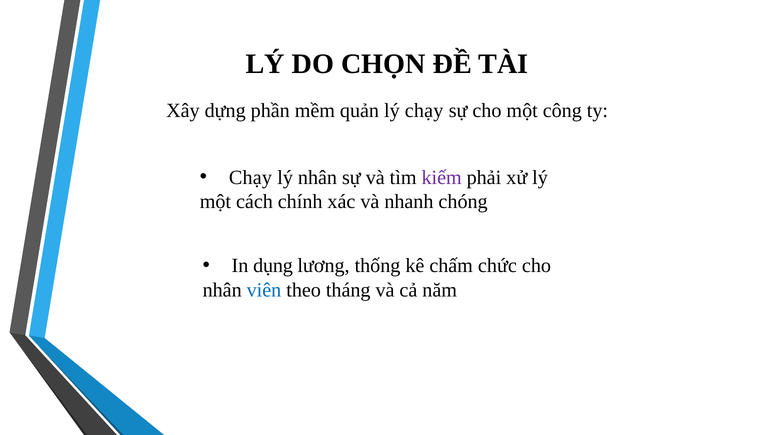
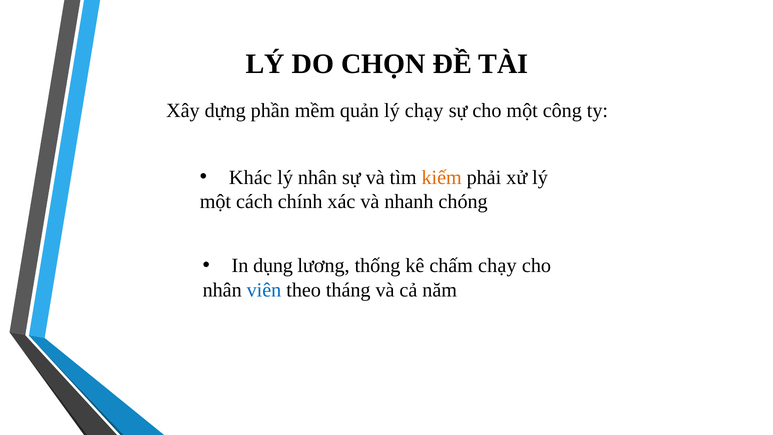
Chạy at (250, 177): Chạy -> Khác
kiếm colour: purple -> orange
chấm chức: chức -> chạy
